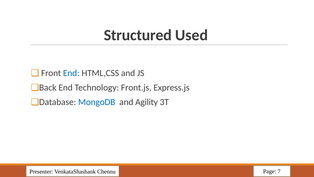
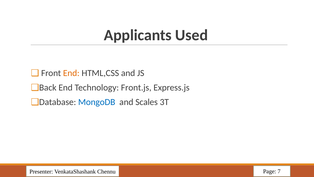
Structured: Structured -> Applicants
End at (71, 73) colour: blue -> orange
Agility: Agility -> Scales
